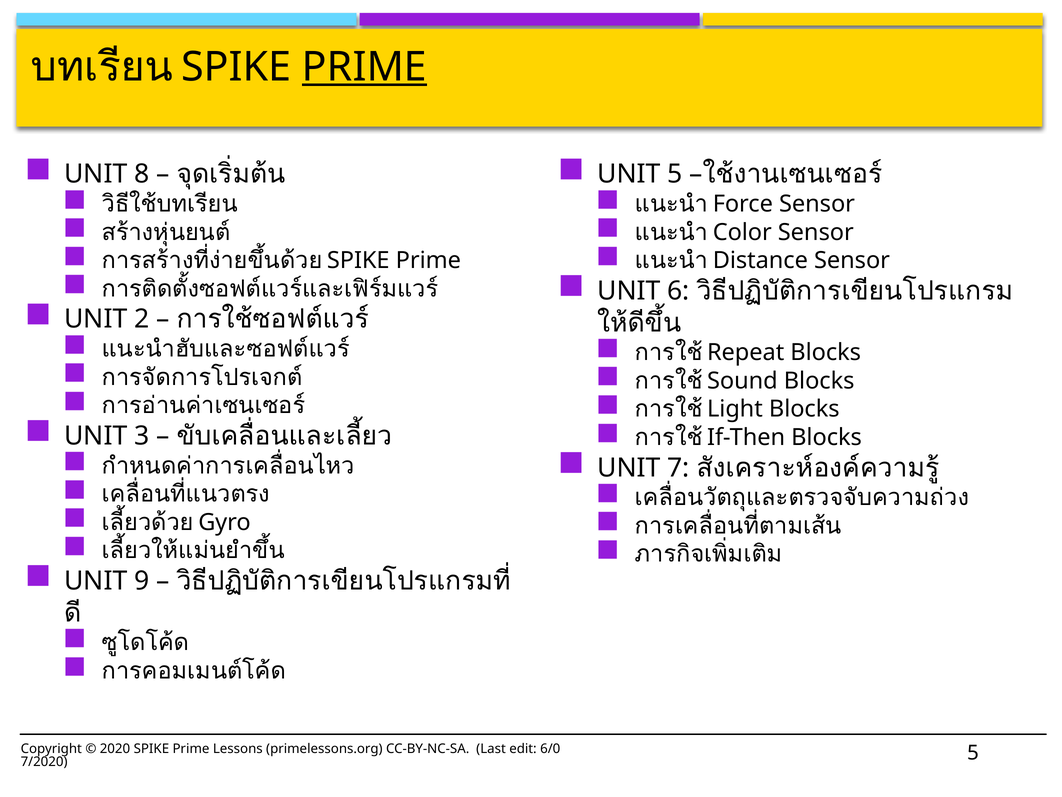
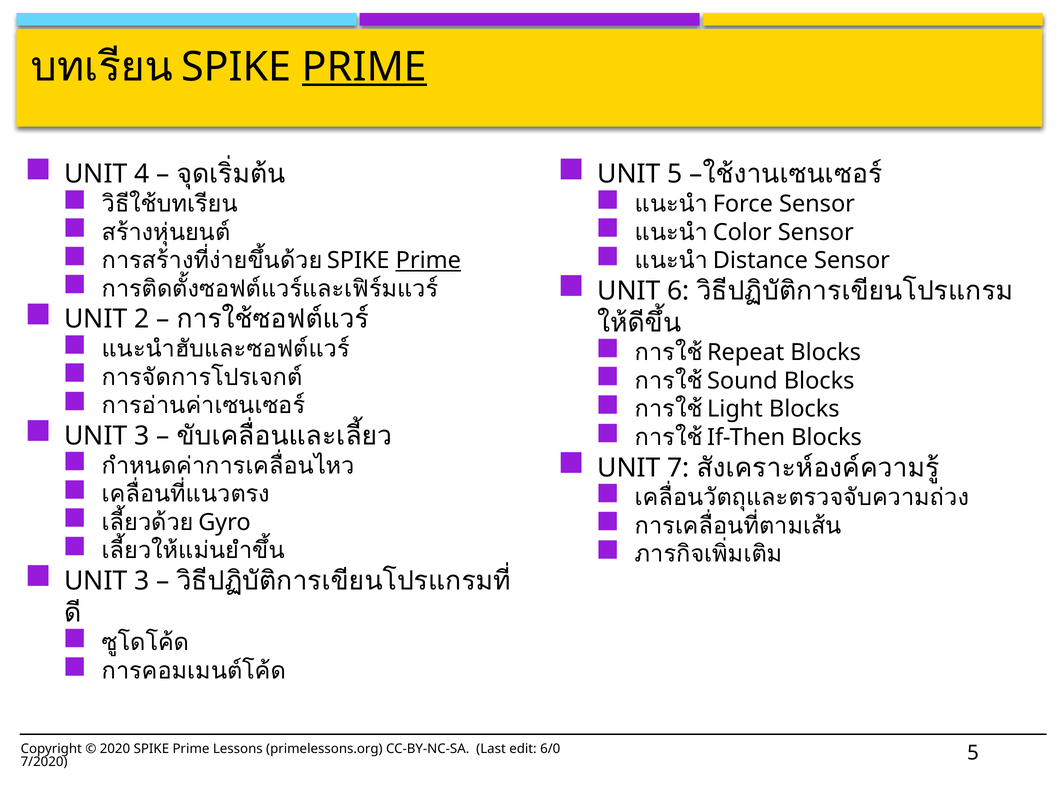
8: 8 -> 4
Prime at (428, 260) underline: none -> present
9 at (142, 581): 9 -> 3
